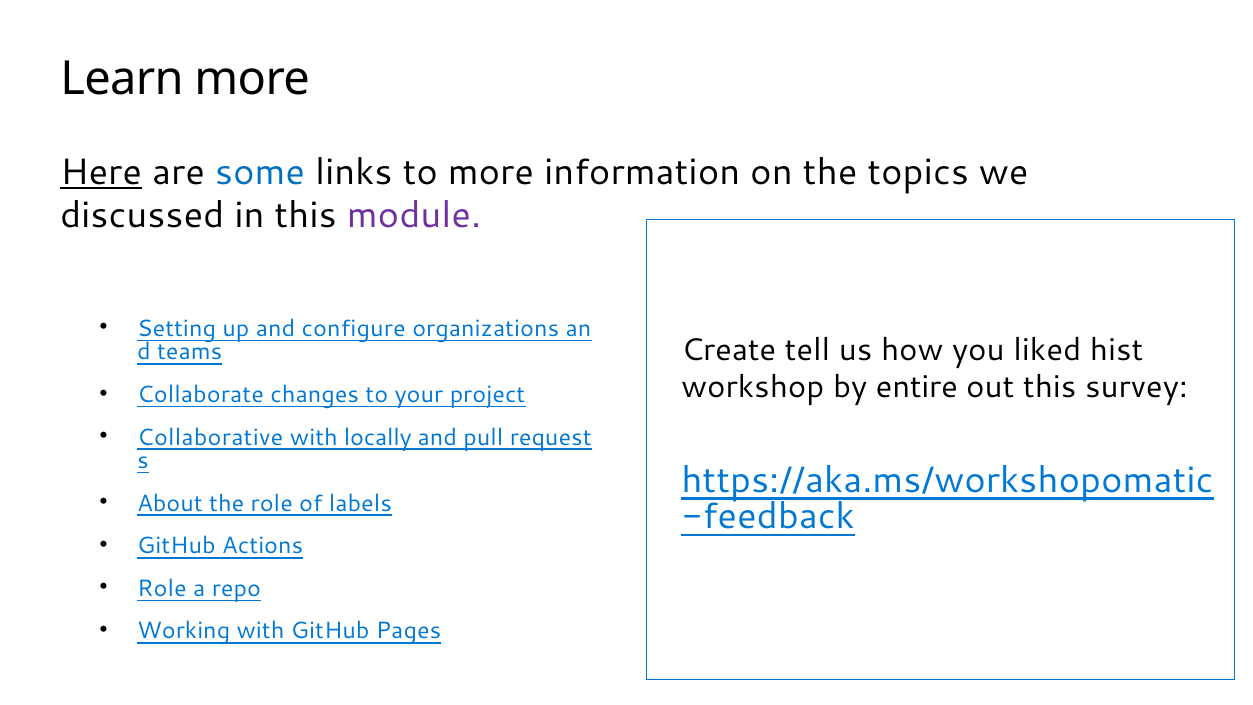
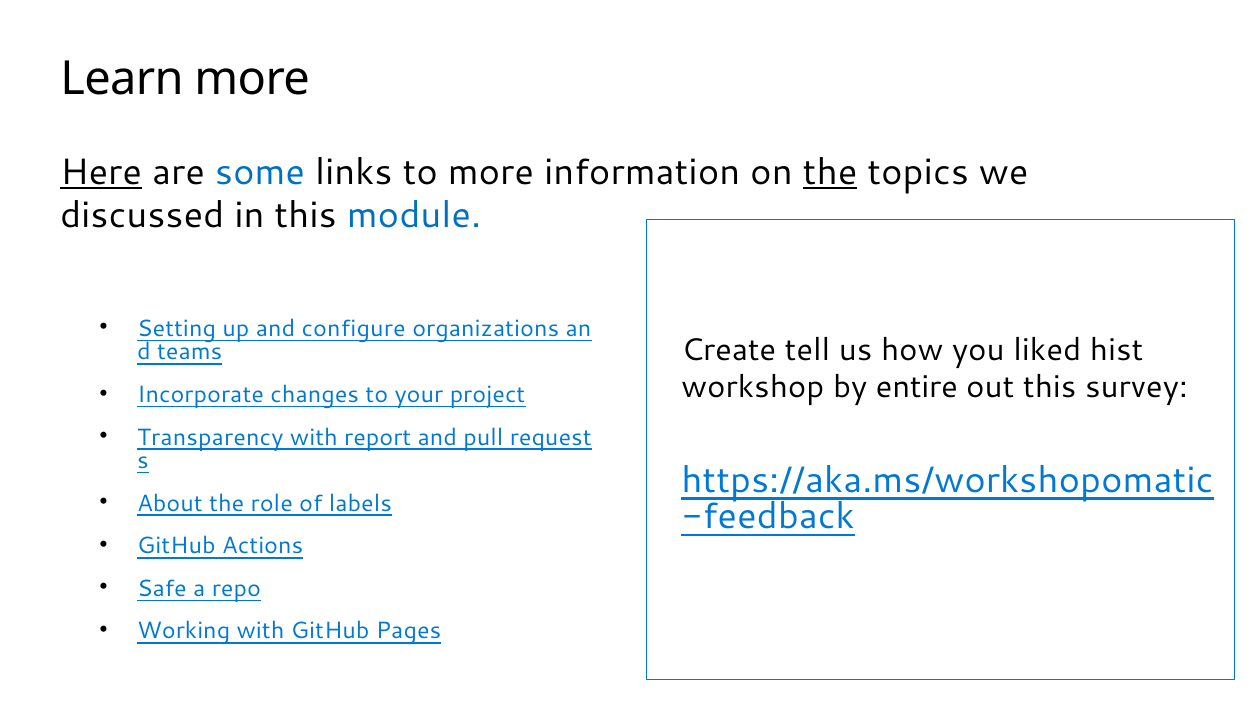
the at (830, 172) underline: none -> present
module colour: purple -> blue
Collaborate: Collaborate -> Incorporate
Collaborative: Collaborative -> Transparency
locally: locally -> report
Role at (162, 588): Role -> Safe
